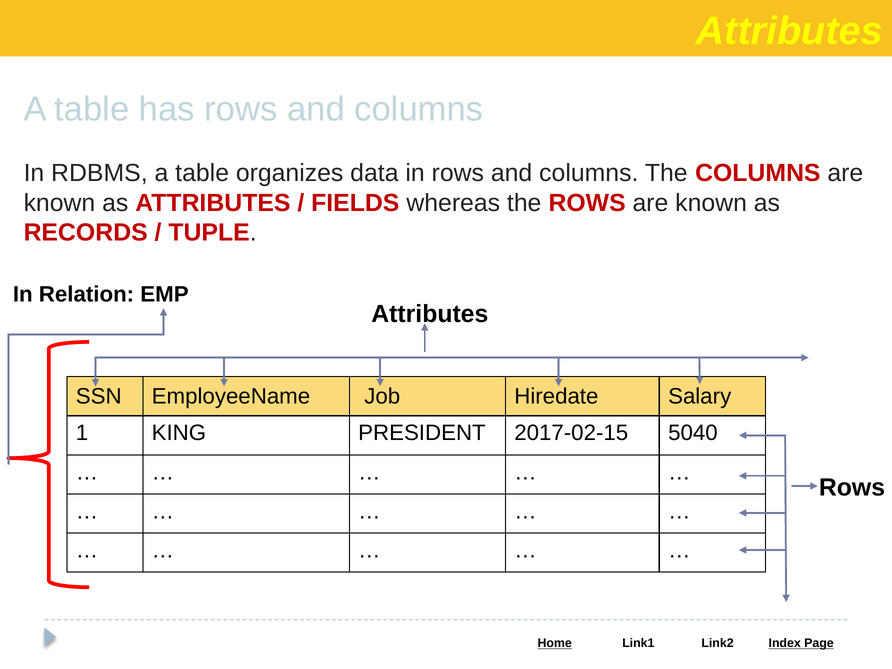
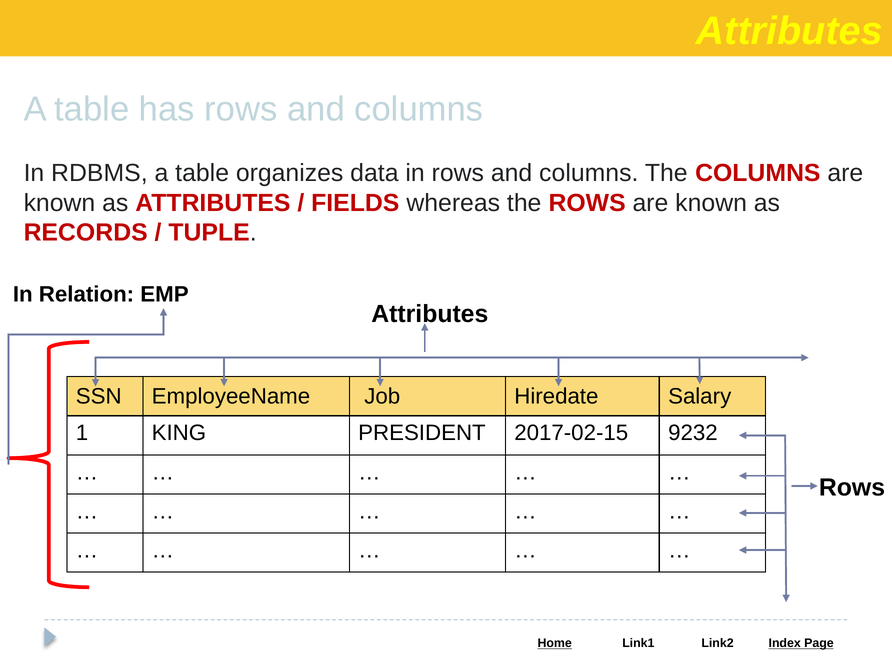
5040: 5040 -> 9232
